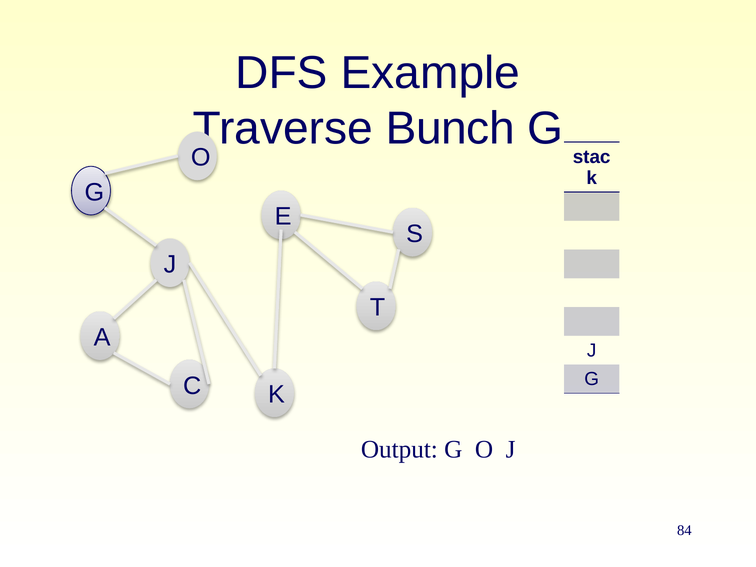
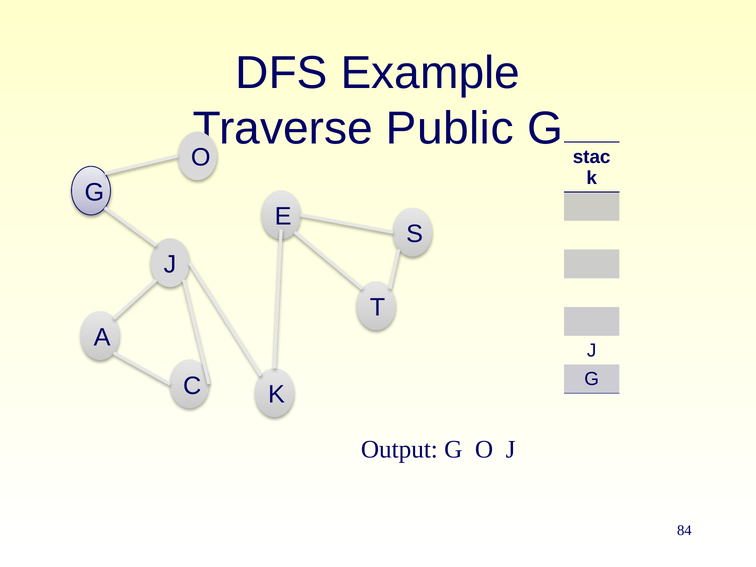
Bunch: Bunch -> Public
